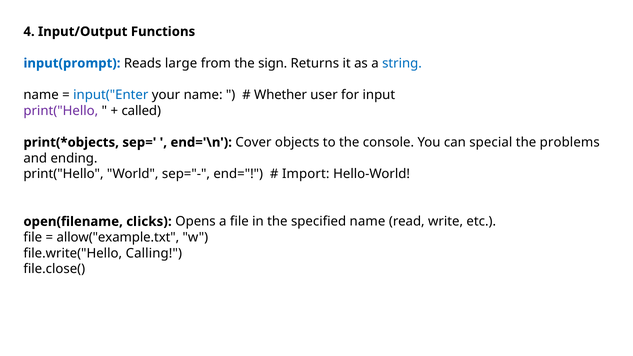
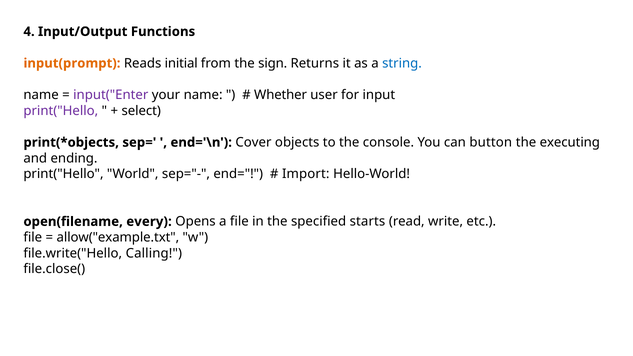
input(prompt colour: blue -> orange
large: large -> initial
input("Enter colour: blue -> purple
called: called -> select
special: special -> button
problems: problems -> executing
clicks: clicks -> every
specified name: name -> starts
